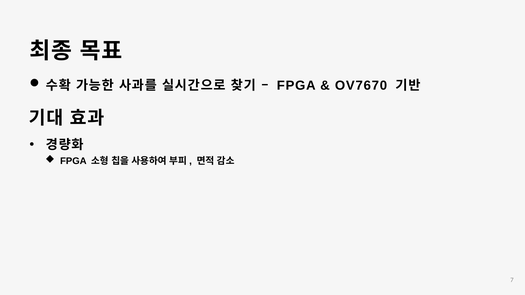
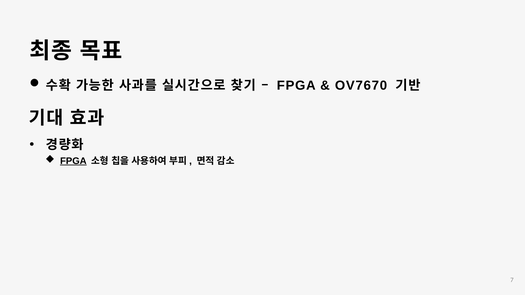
FPGA at (73, 161) underline: none -> present
